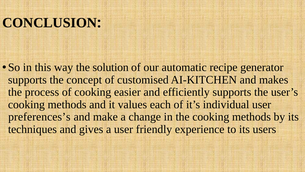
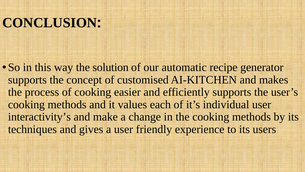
preferences’s: preferences’s -> interactivity’s
